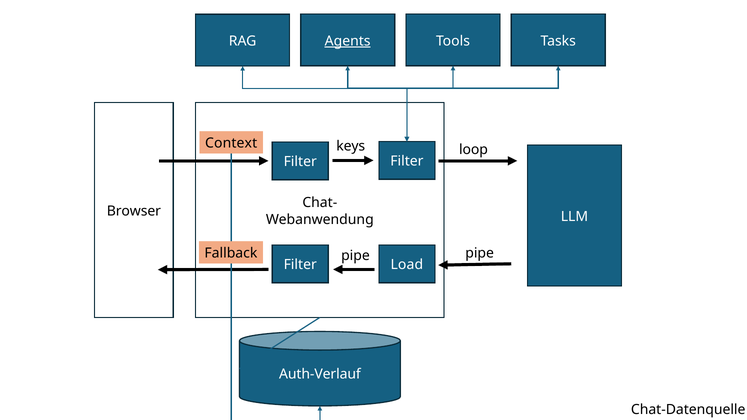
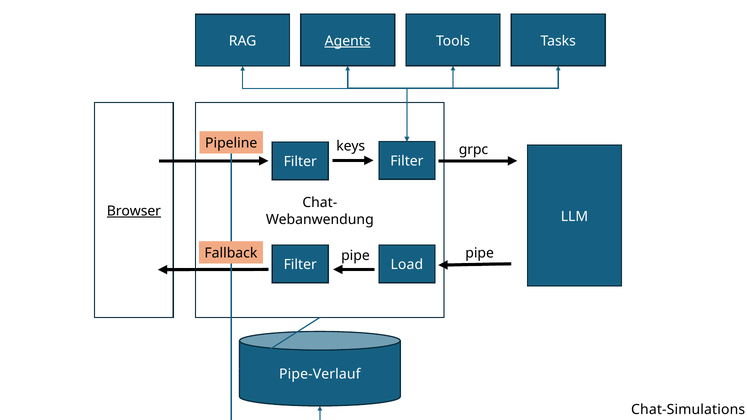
Context: Context -> Pipeline
loop: loop -> grpc
Browser underline: none -> present
Auth-Verlauf: Auth-Verlauf -> Pipe-Verlauf
Chat-Datenquelle: Chat-Datenquelle -> Chat-Simulations
